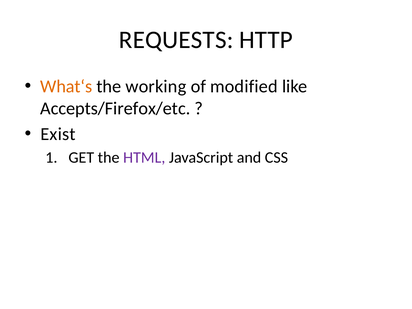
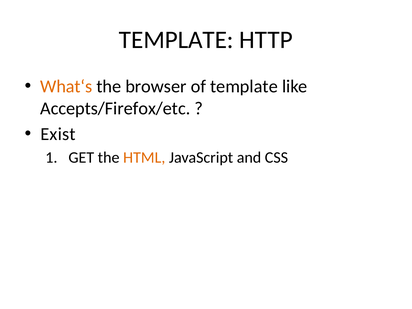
REQUESTS at (176, 40): REQUESTS -> TEMPLATE
working: working -> browser
of modified: modified -> template
HTML colour: purple -> orange
